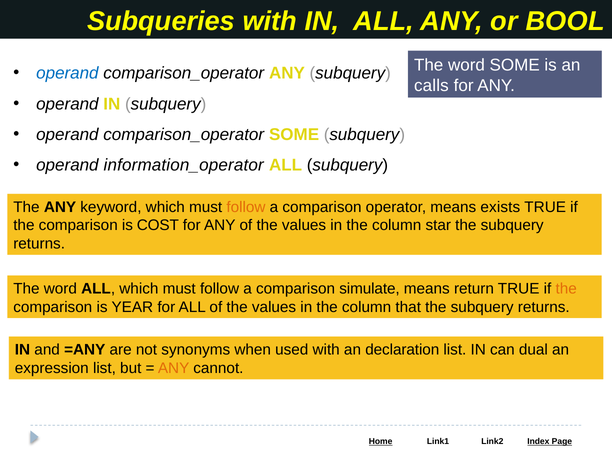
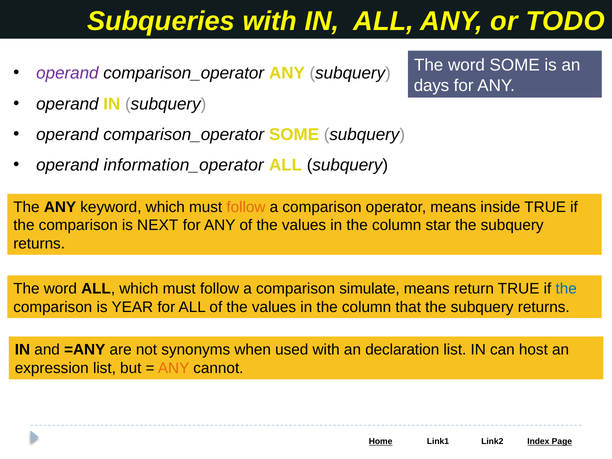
BOOL: BOOL -> TODO
operand at (67, 73) colour: blue -> purple
calls: calls -> days
exists: exists -> inside
COST: COST -> NEXT
the at (566, 289) colour: orange -> blue
dual: dual -> host
